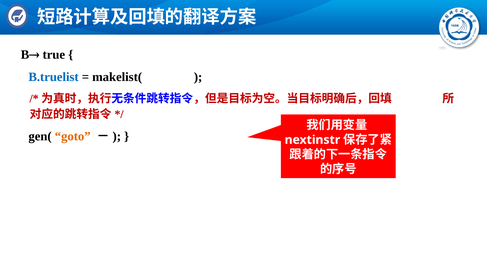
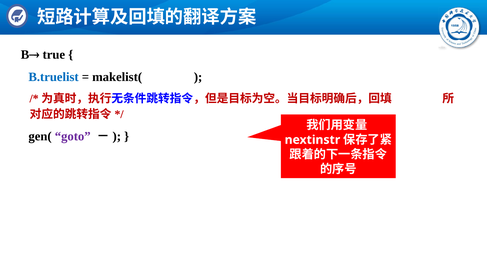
goto at (73, 136) colour: orange -> purple
